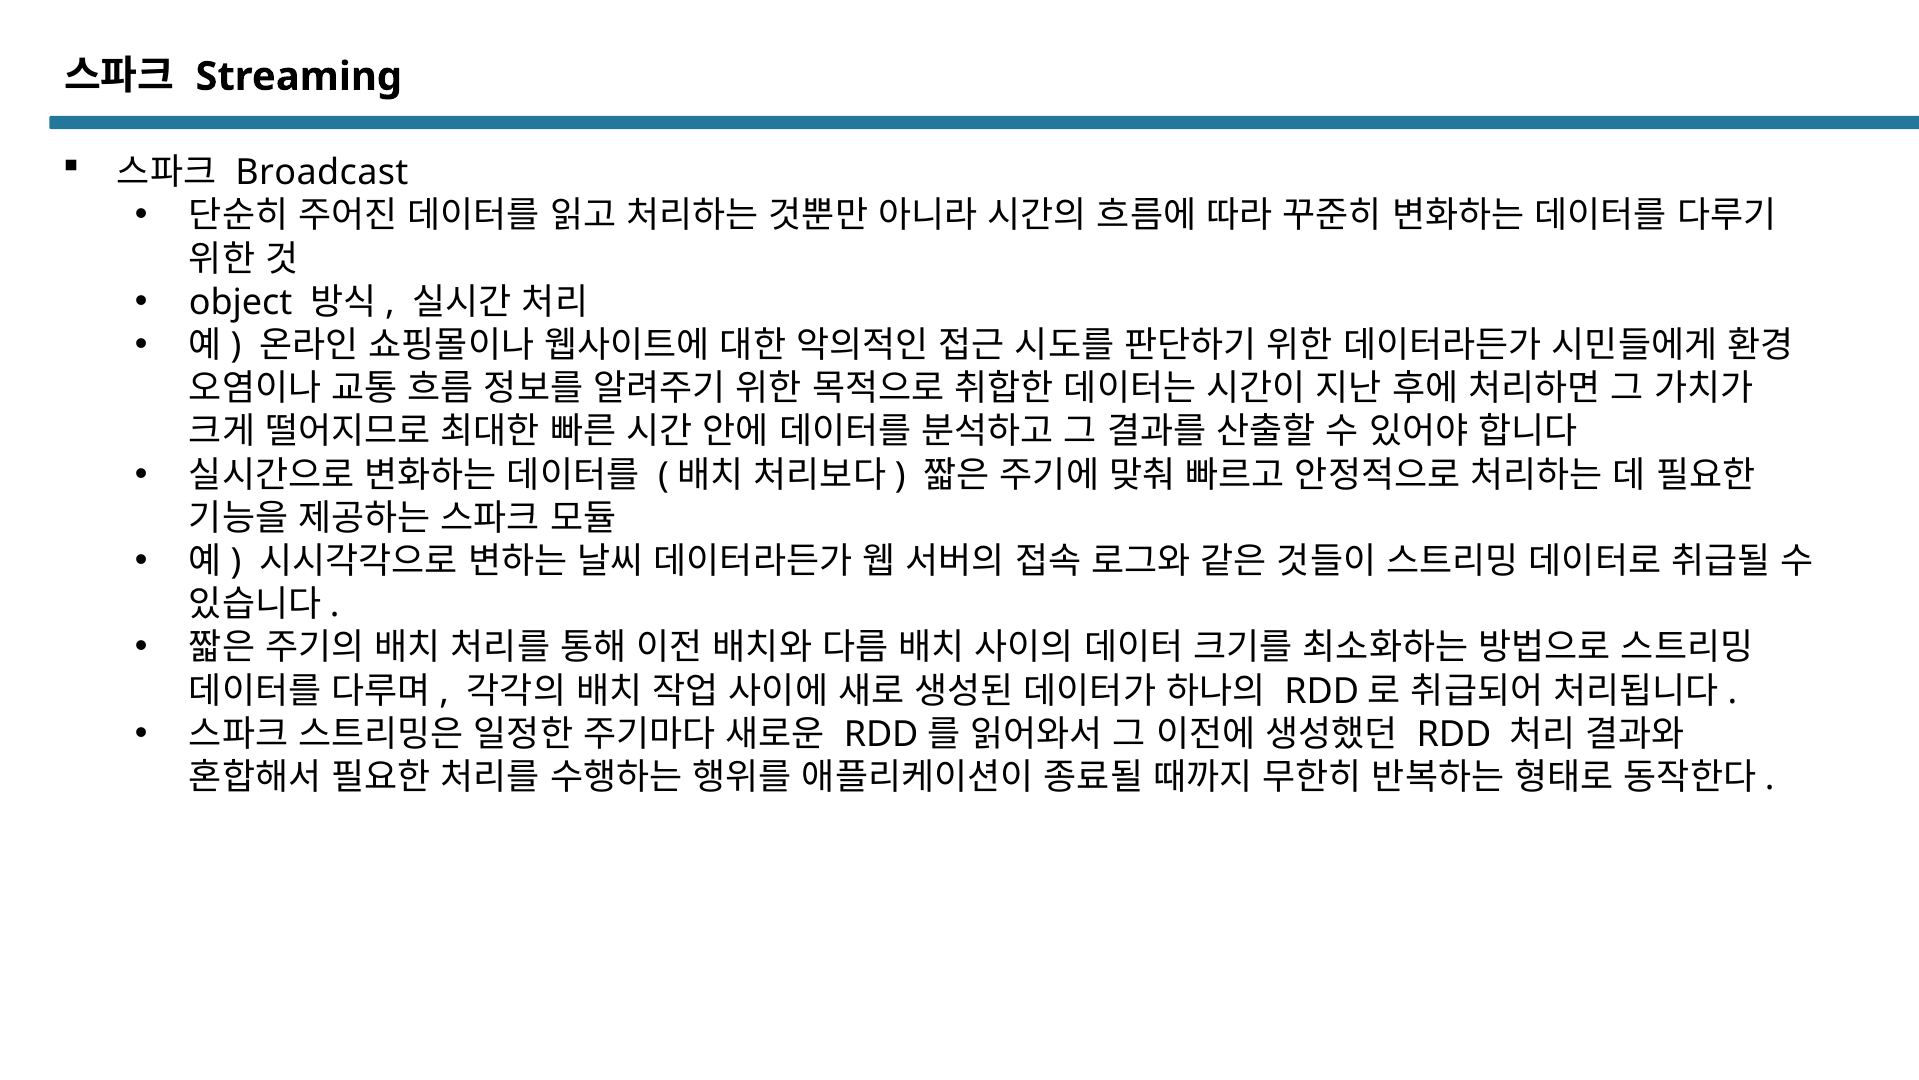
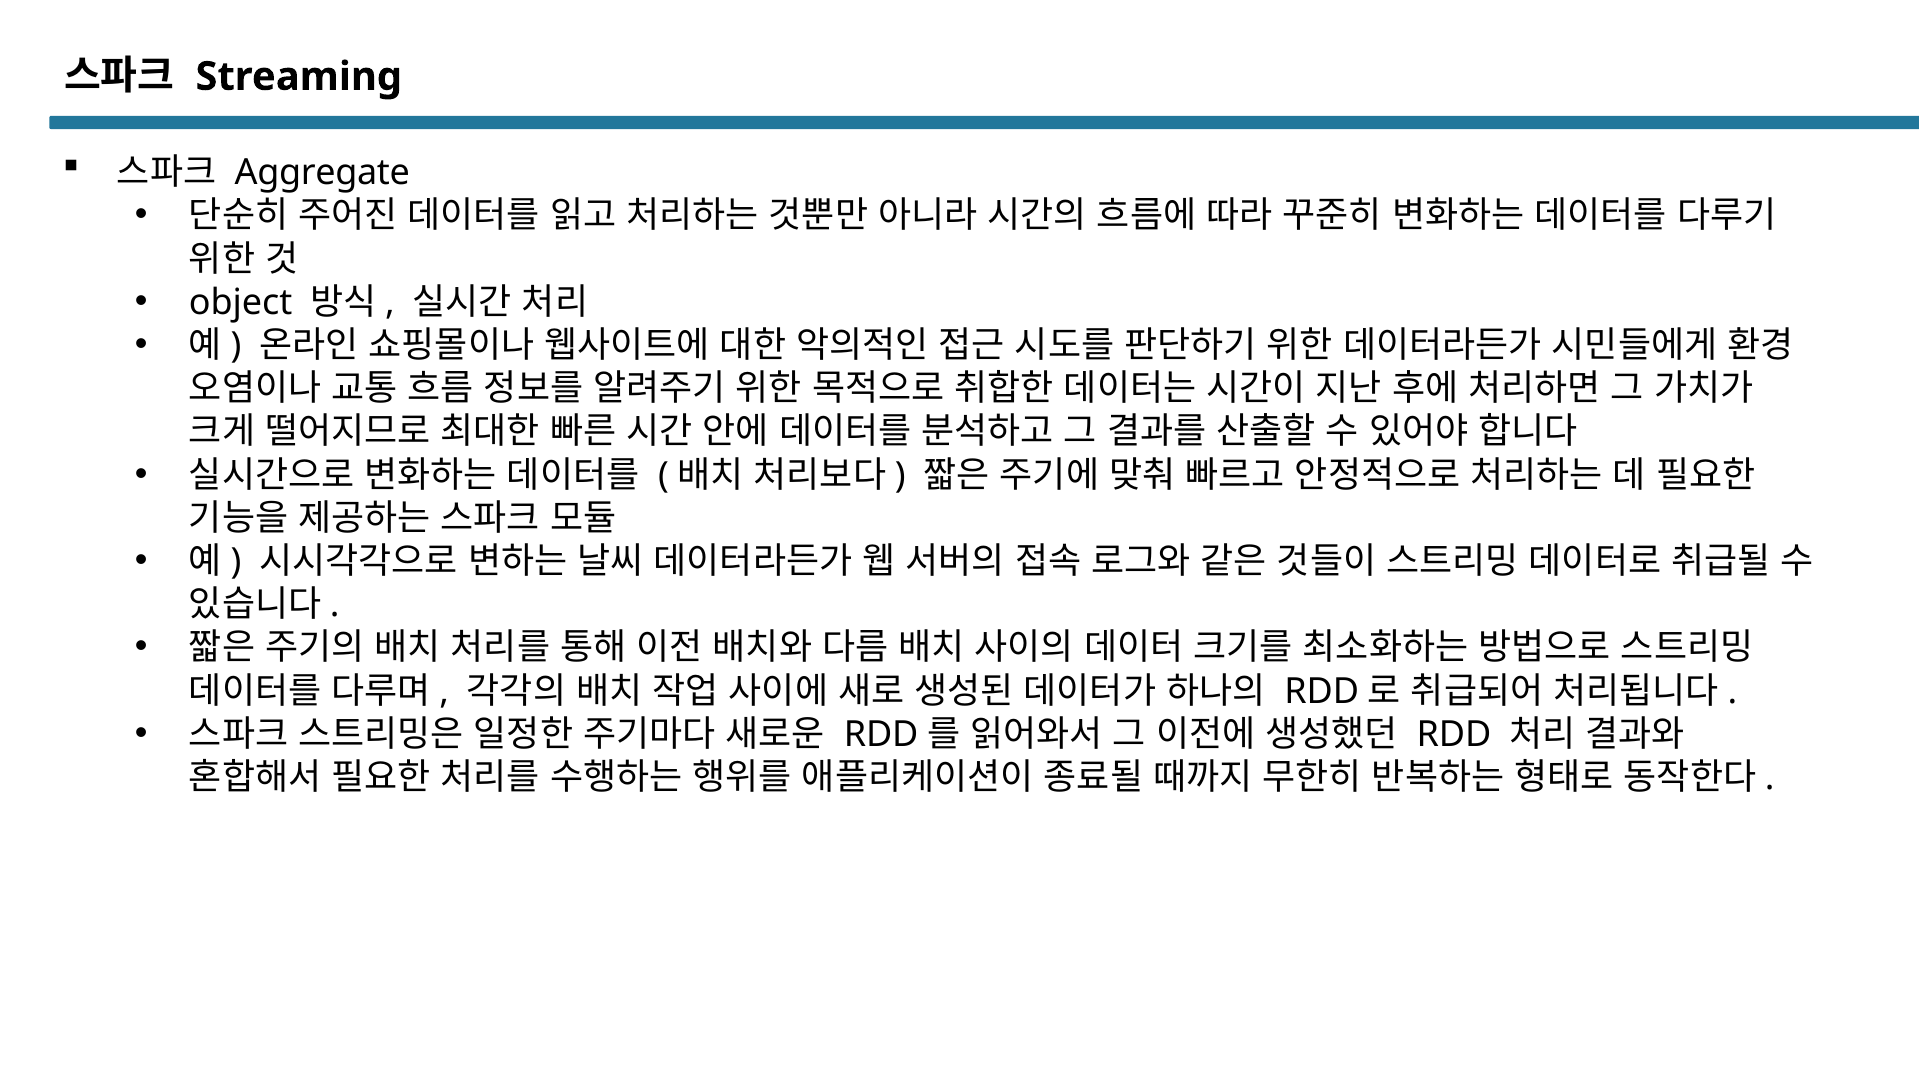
Broadcast: Broadcast -> Aggregate
